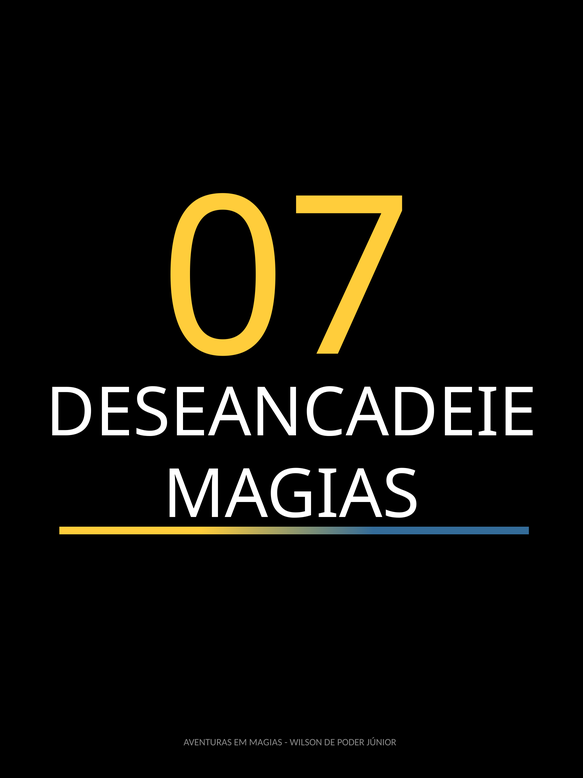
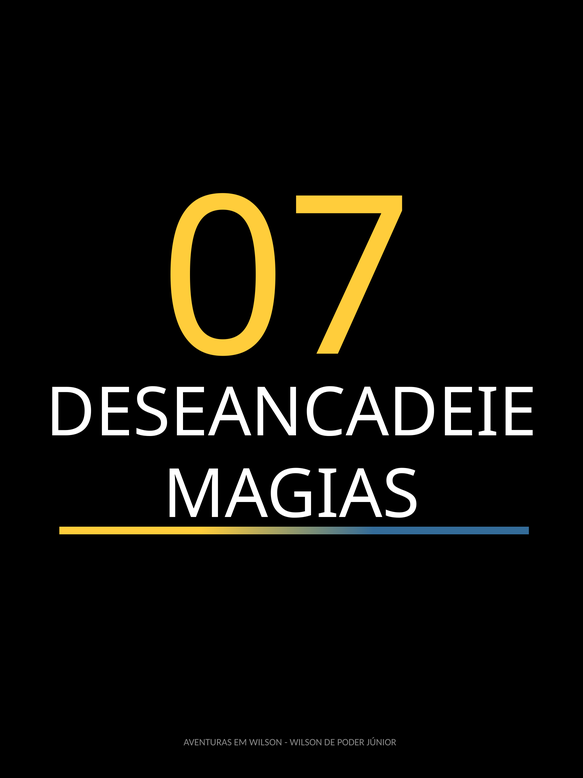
EM MAGIAS: MAGIAS -> WILSON
